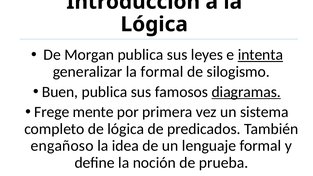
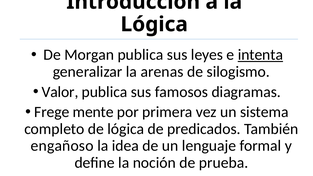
la formal: formal -> arenas
Buen: Buen -> Valor
diagramas underline: present -> none
